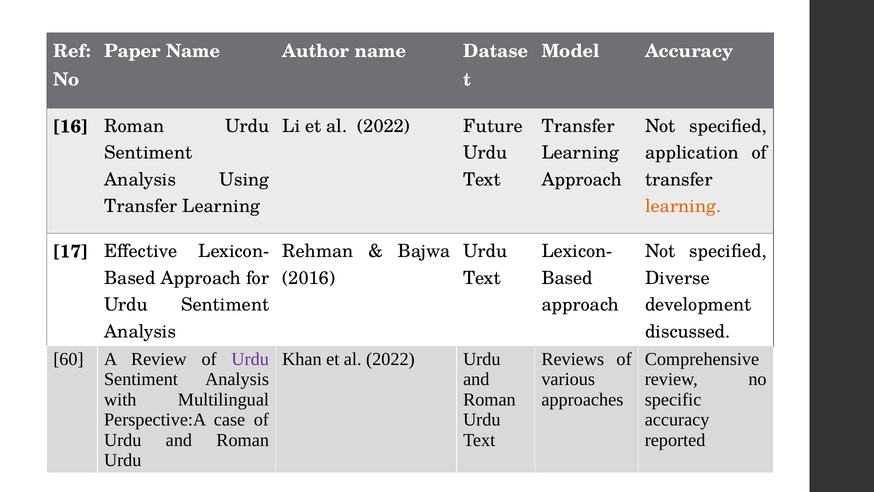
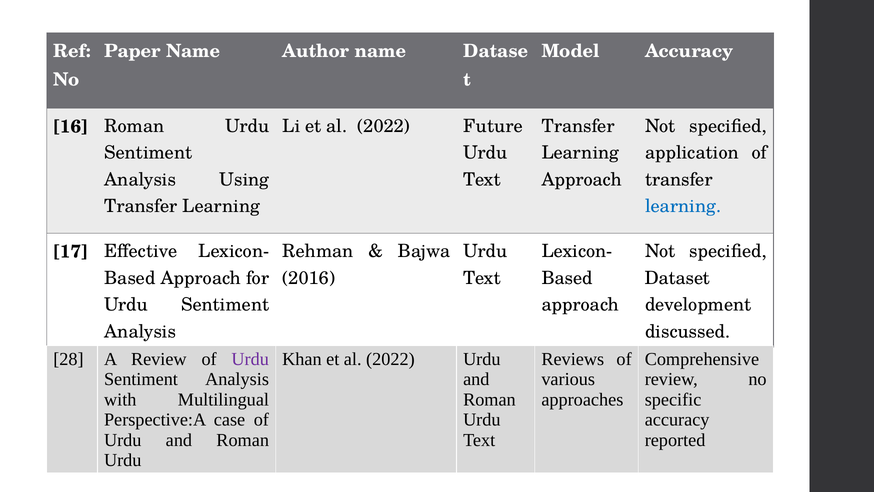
learning at (683, 206) colour: orange -> blue
Diverse: Diverse -> Dataset
60: 60 -> 28
